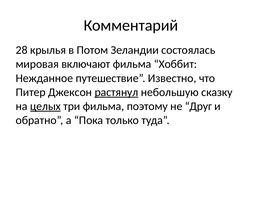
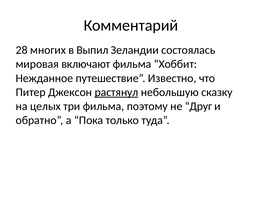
крылья: крылья -> многих
Потом: Потом -> Выпил
целых underline: present -> none
